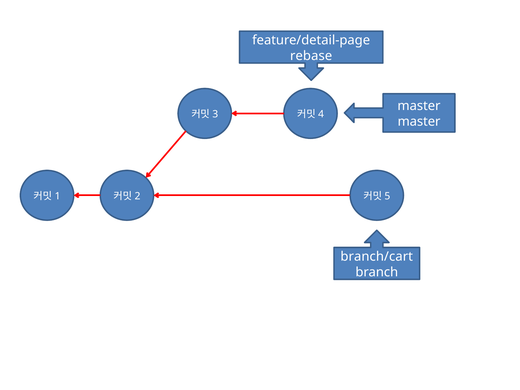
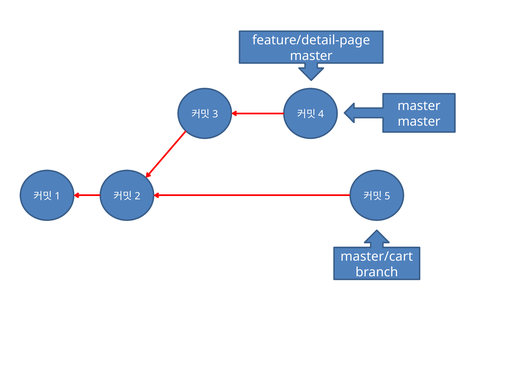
rebase at (311, 56): rebase -> master
branch/cart: branch/cart -> master/cart
